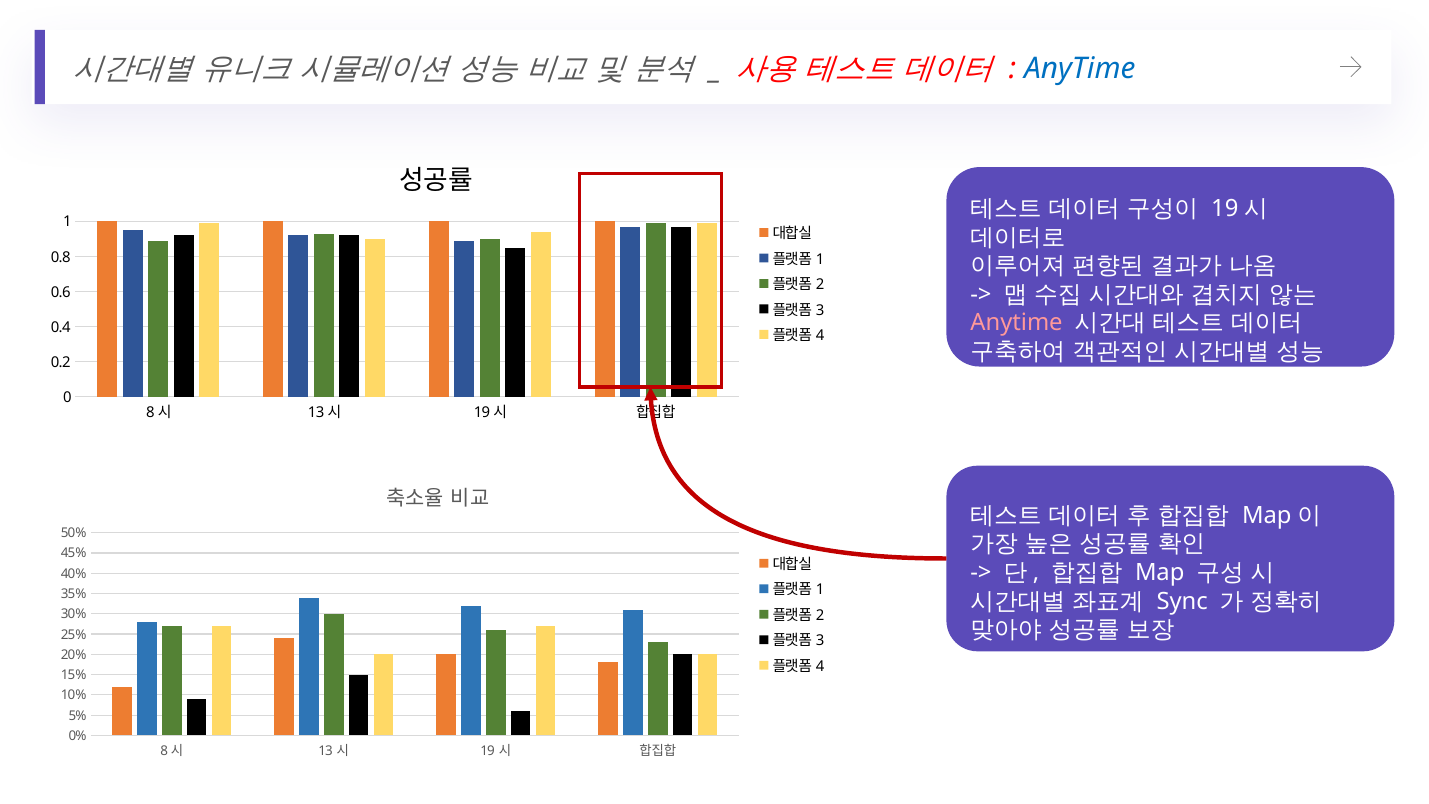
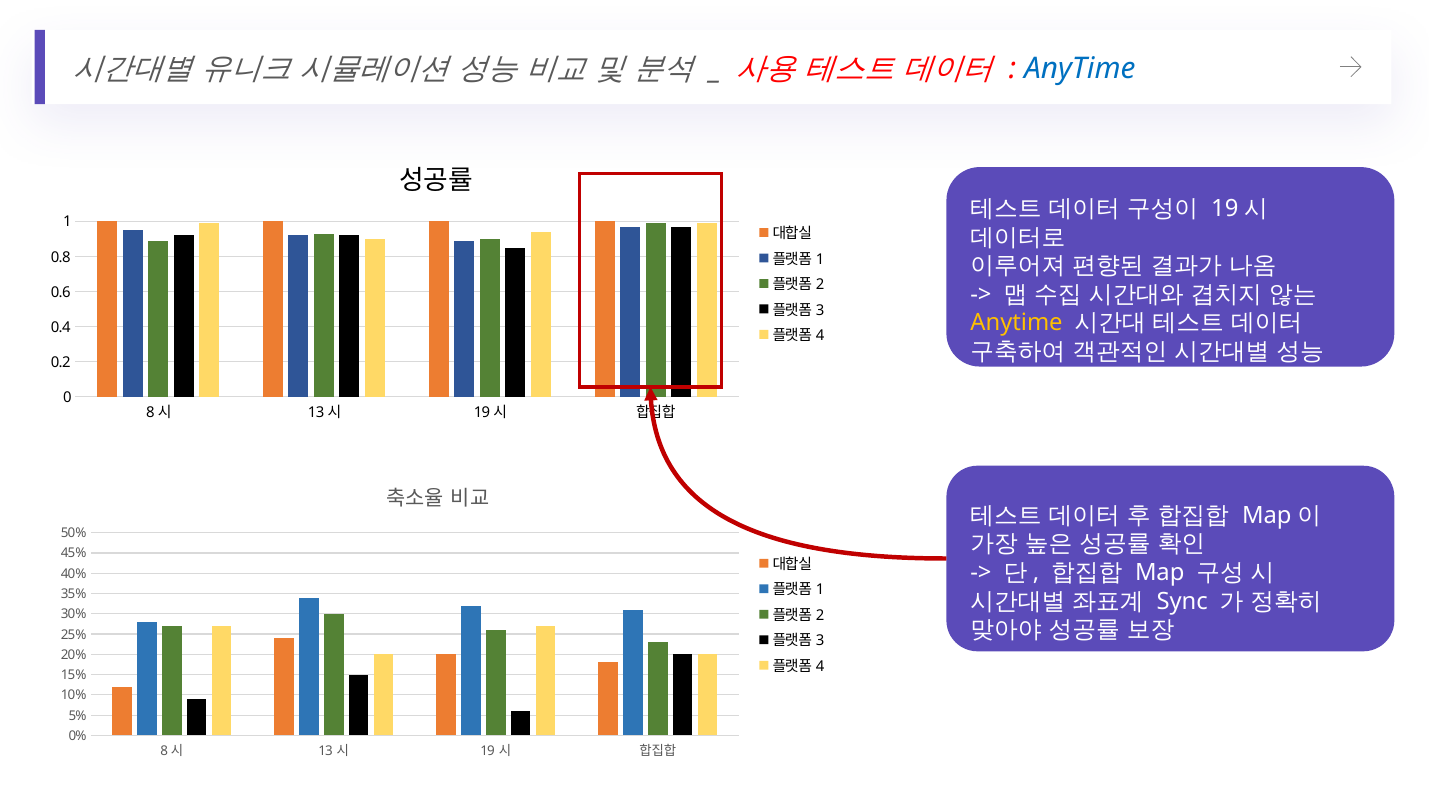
Anytime at (1017, 323) colour: pink -> yellow
